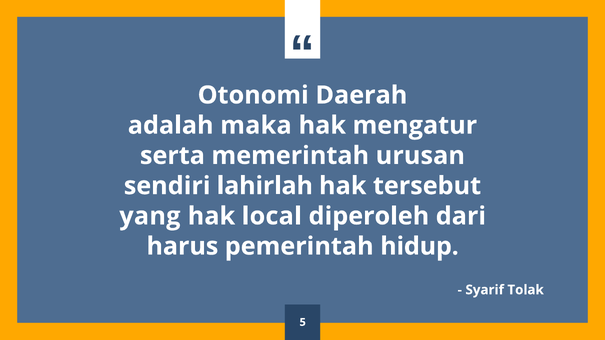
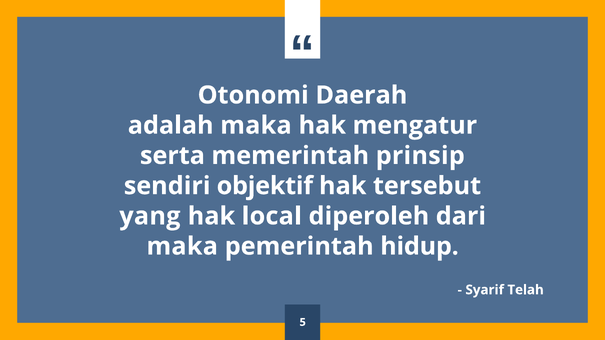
urusan: urusan -> prinsip
lahirlah: lahirlah -> objektif
harus at (182, 247): harus -> maka
Tolak: Tolak -> Telah
